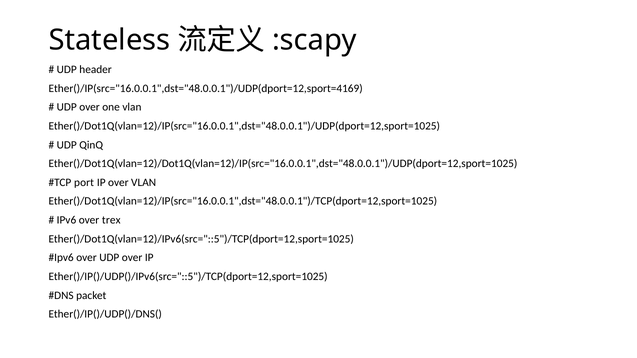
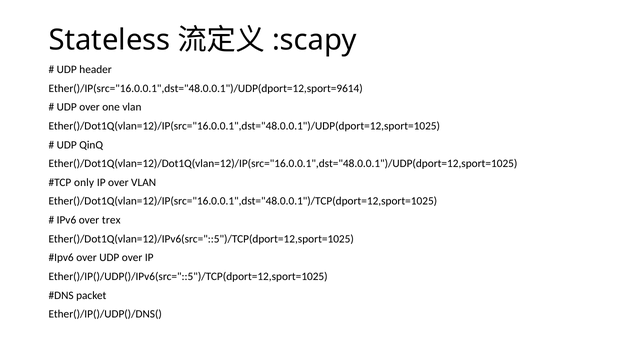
Ether()/IP(src="16.0.0.1",dst="48.0.0.1")/UDP(dport=12,sport=4169: Ether()/IP(src="16.0.0.1",dst="48.0.0.1")/UDP(dport=12,sport=4169 -> Ether()/IP(src="16.0.0.1",dst="48.0.0.1")/UDP(dport=12,sport=9614
port: port -> only
